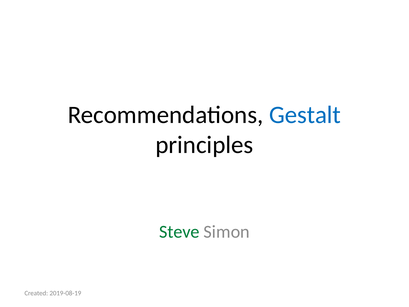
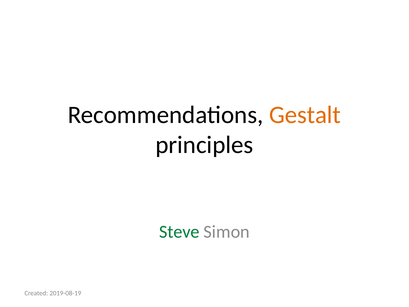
Gestalt colour: blue -> orange
